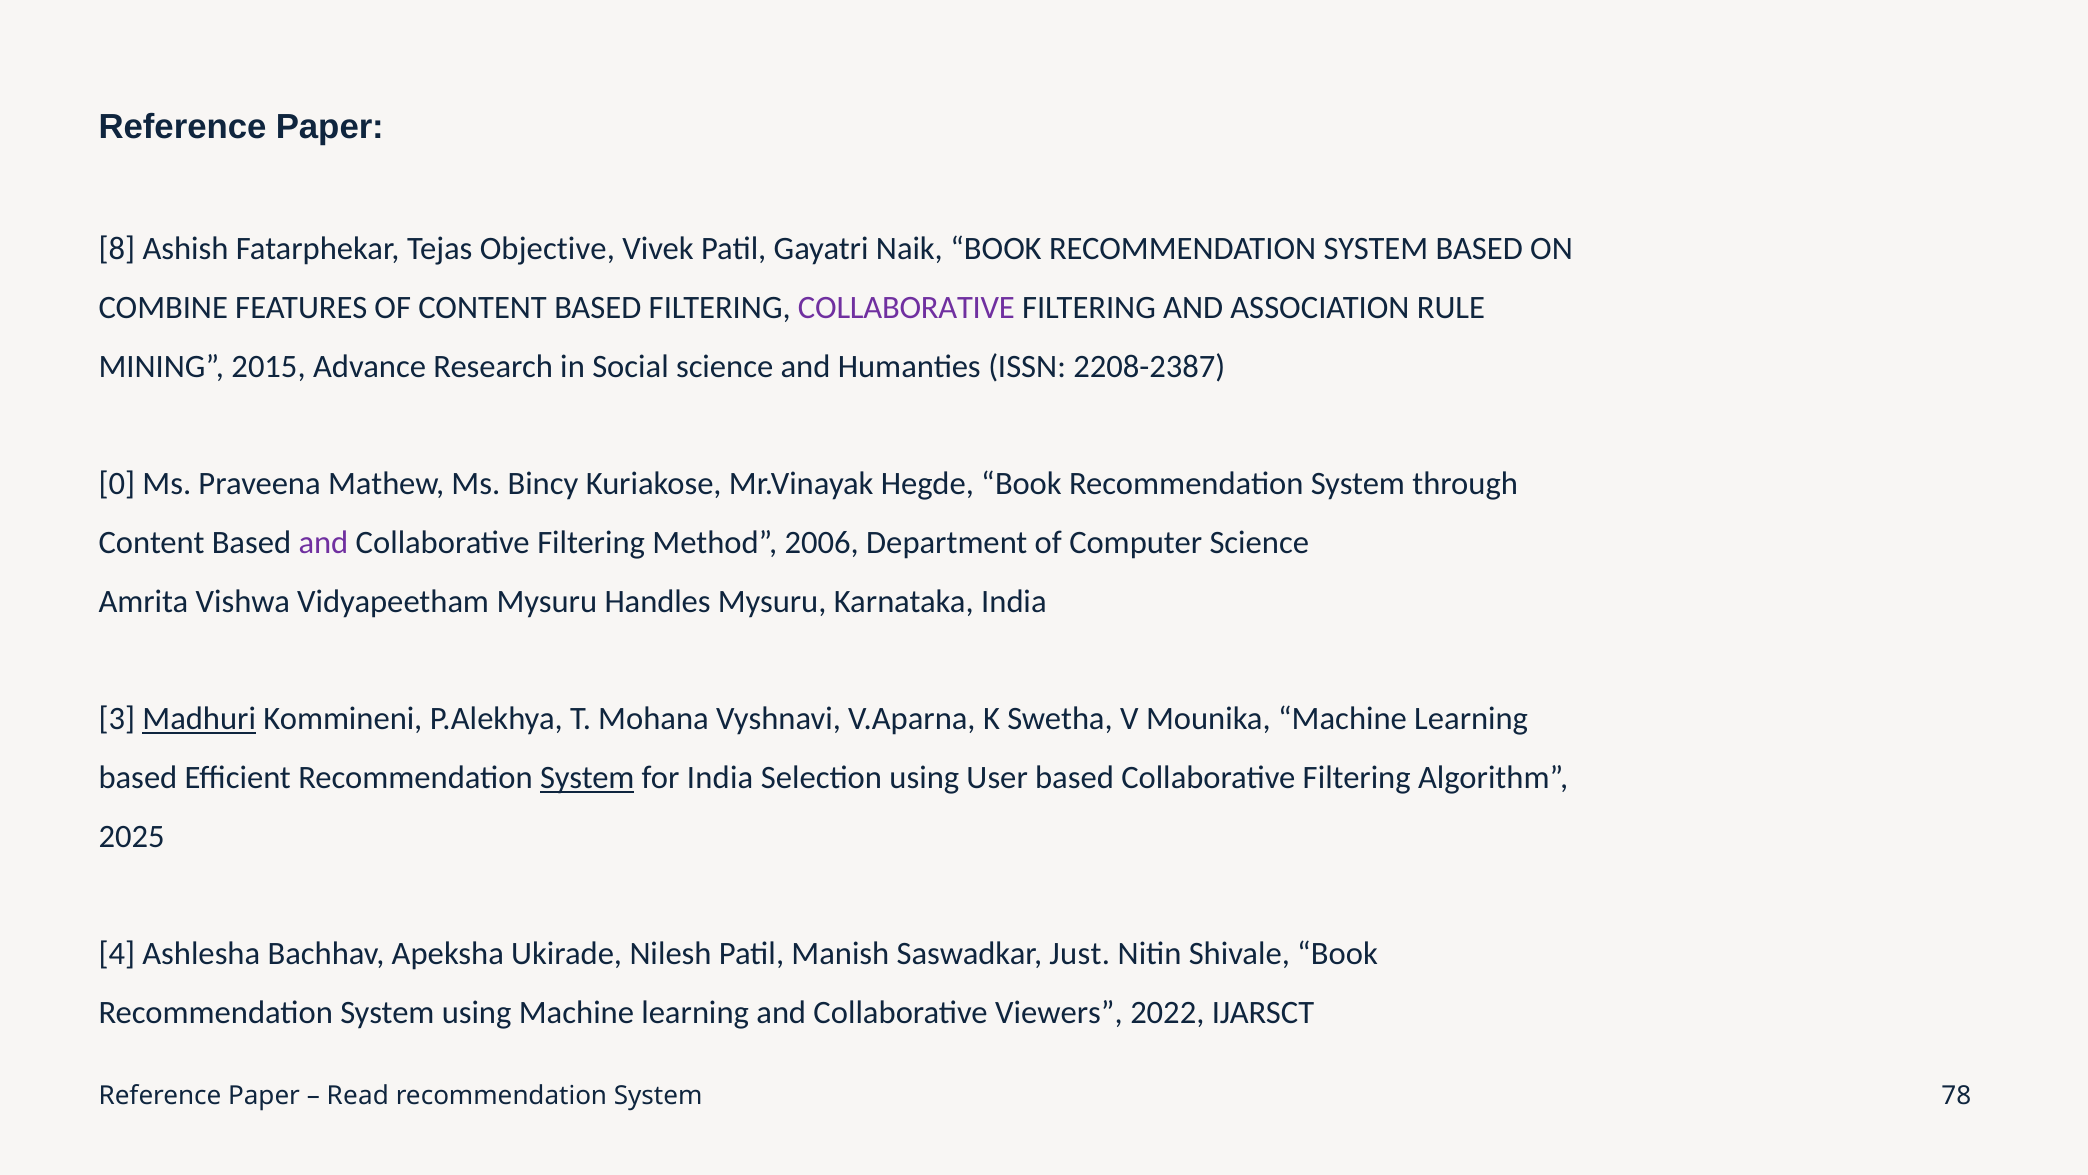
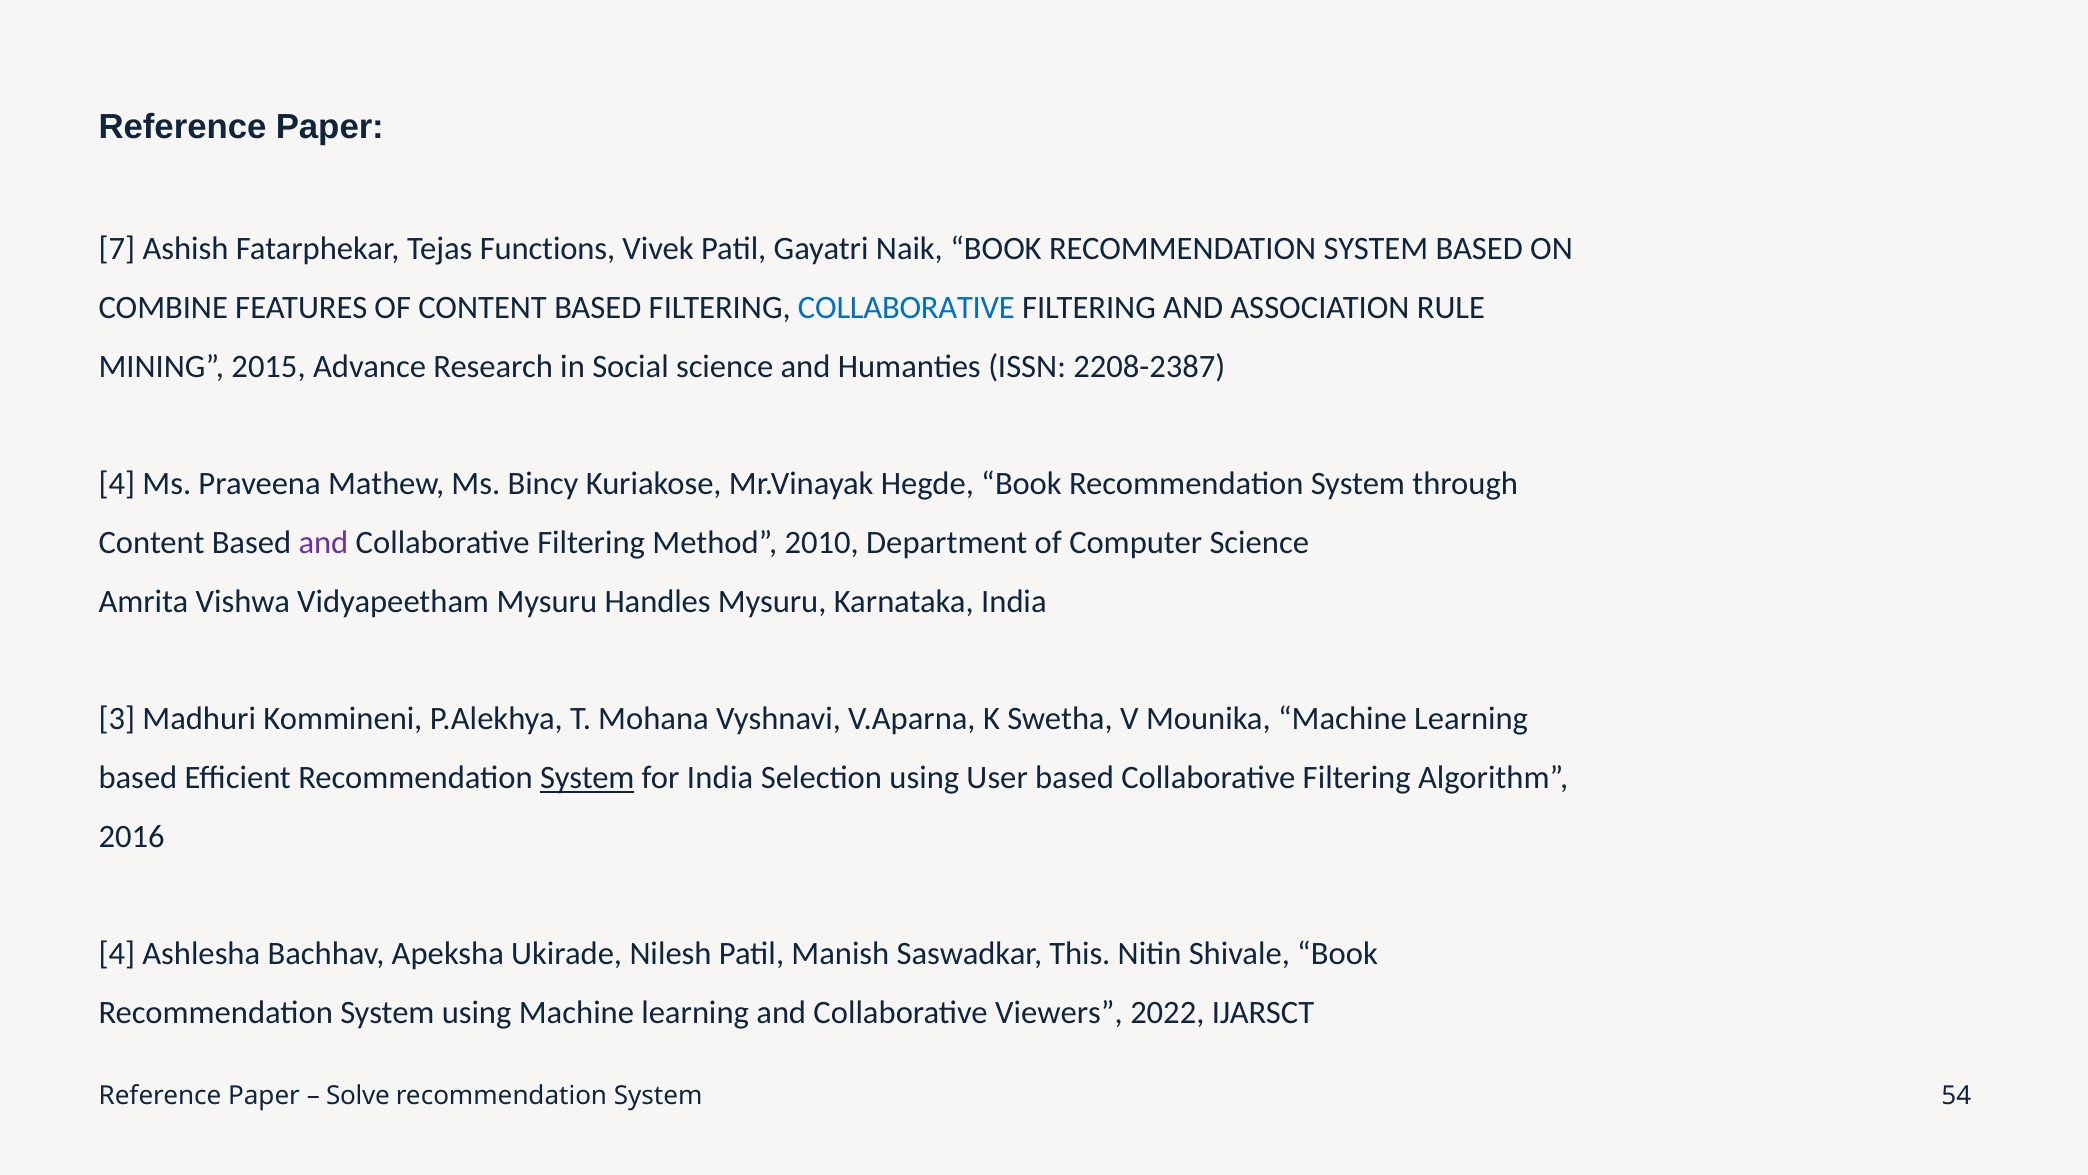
8: 8 -> 7
Objective: Objective -> Functions
COLLABORATIVE at (906, 308) colour: purple -> blue
0 at (117, 484): 0 -> 4
2006: 2006 -> 2010
Madhuri underline: present -> none
2025: 2025 -> 2016
Just: Just -> This
Read: Read -> Solve
78: 78 -> 54
